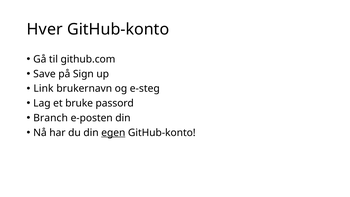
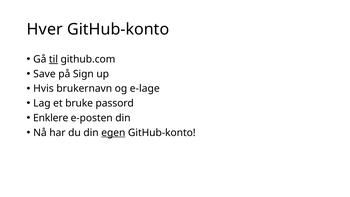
til underline: none -> present
Link: Link -> Hvis
e-steg: e-steg -> e-lage
Branch: Branch -> Enklere
